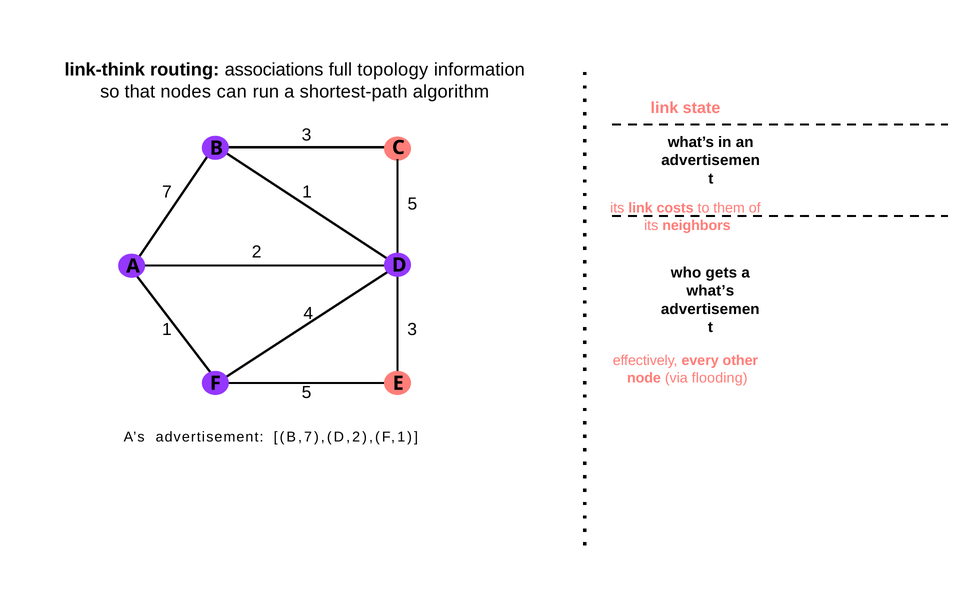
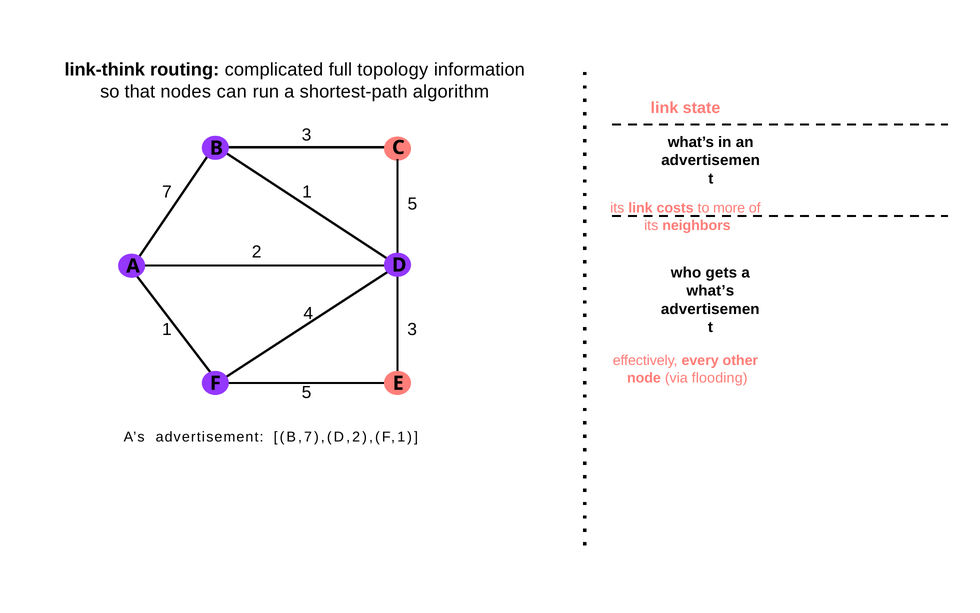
associations: associations -> complicated
them: them -> more
